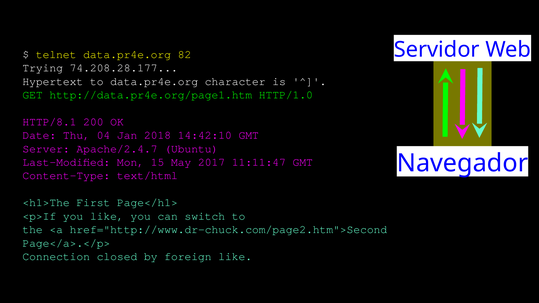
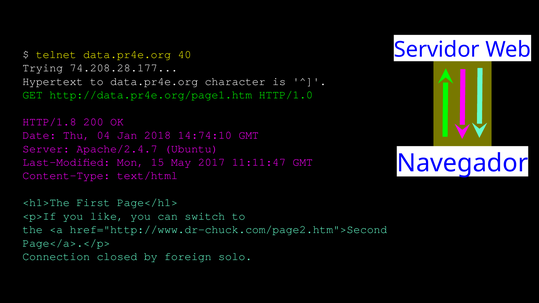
82: 82 -> 40
HTTP/8.1: HTTP/8.1 -> HTTP/1.8
14:42:10: 14:42:10 -> 14:74:10
foreign like: like -> solo
